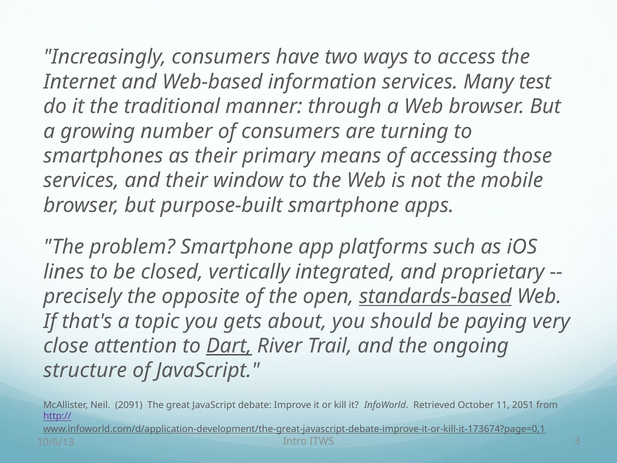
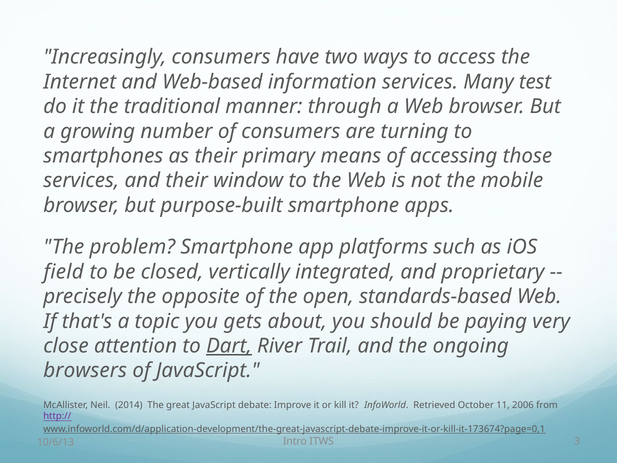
lines: lines -> field
standards-based underline: present -> none
structure: structure -> browsers
2091: 2091 -> 2014
2051: 2051 -> 2006
